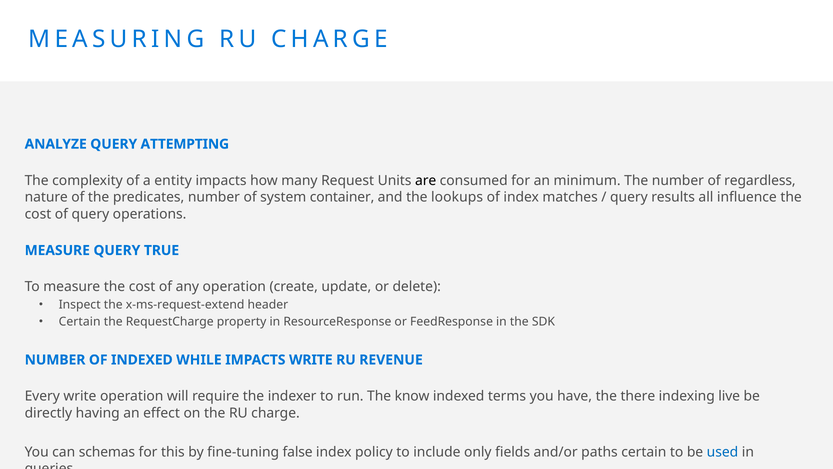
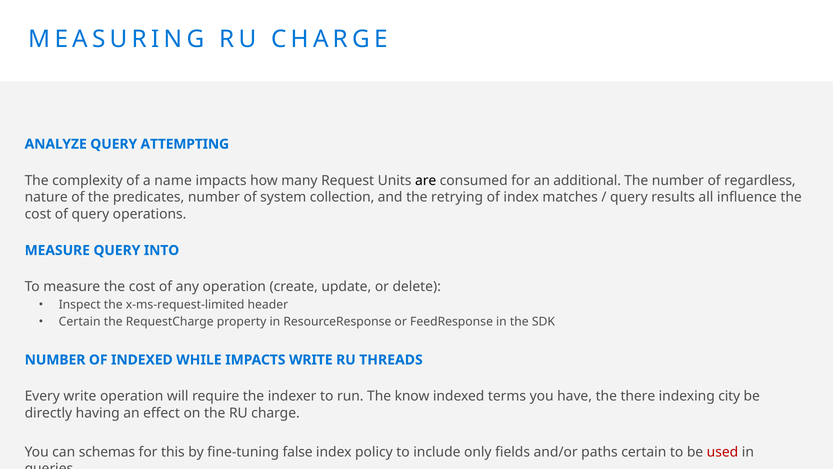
entity: entity -> name
minimum: minimum -> additional
container: container -> collection
lookups: lookups -> retrying
TRUE: TRUE -> INTO
x-ms-request-extend: x-ms-request-extend -> x-ms-request-limited
REVENUE: REVENUE -> THREADS
live: live -> city
used colour: blue -> red
